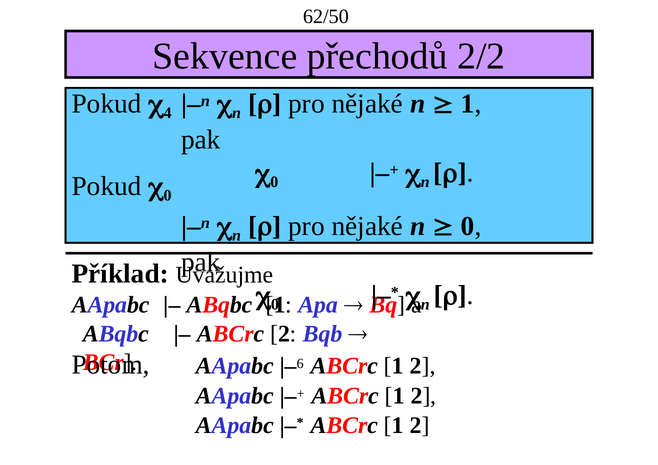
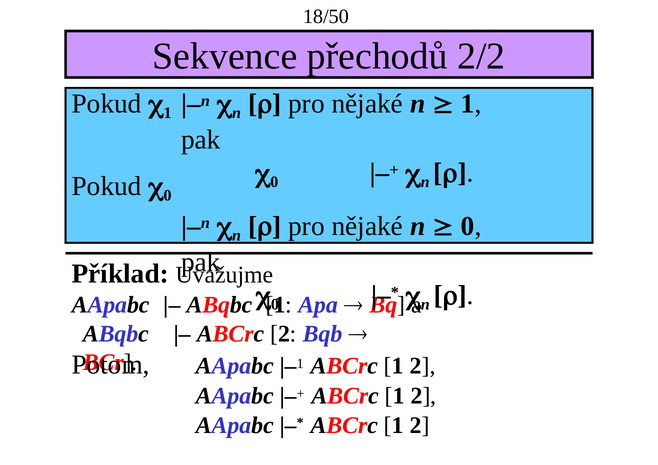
62/50: 62/50 -> 18/50
4 at (168, 113): 4 -> 1
6 at (300, 364): 6 -> 1
